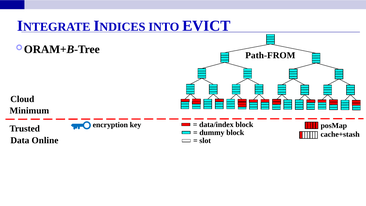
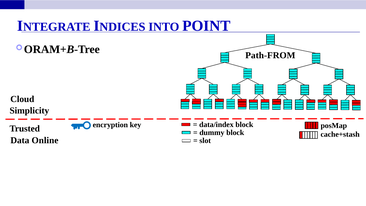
EVICT: EVICT -> POINT
Minimum: Minimum -> Simplicity
